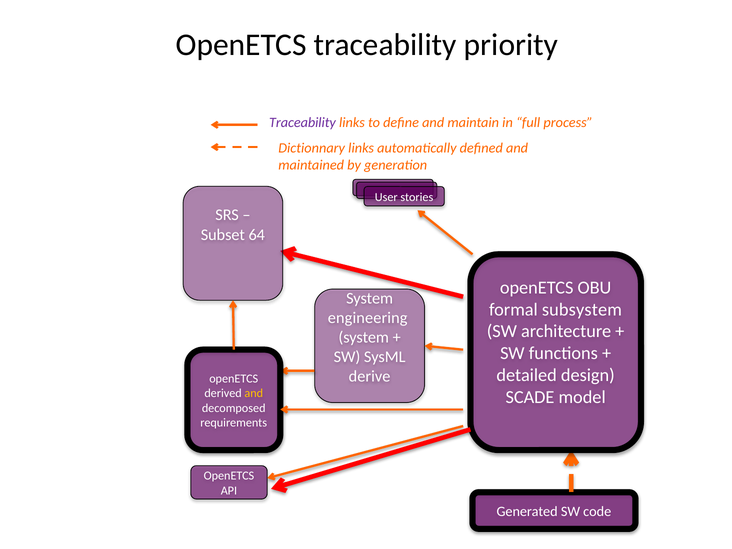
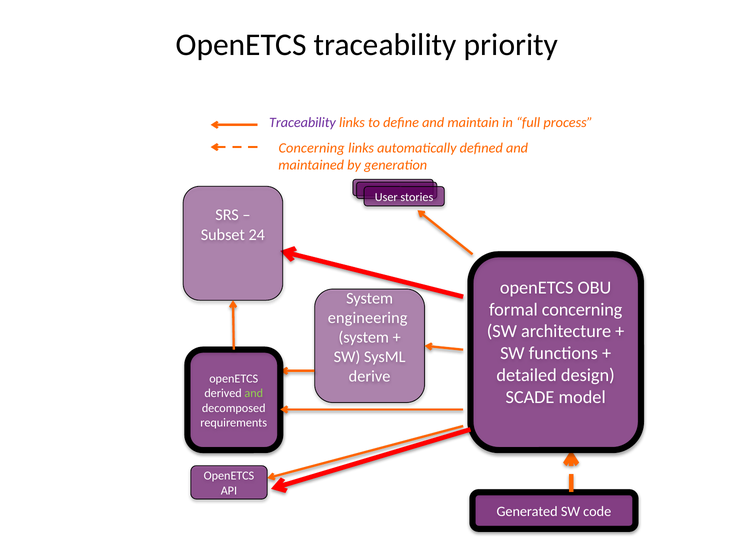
Dictionnary at (312, 148): Dictionnary -> Concerning
64: 64 -> 24
formal subsystem: subsystem -> concerning
and at (254, 393) colour: yellow -> light green
